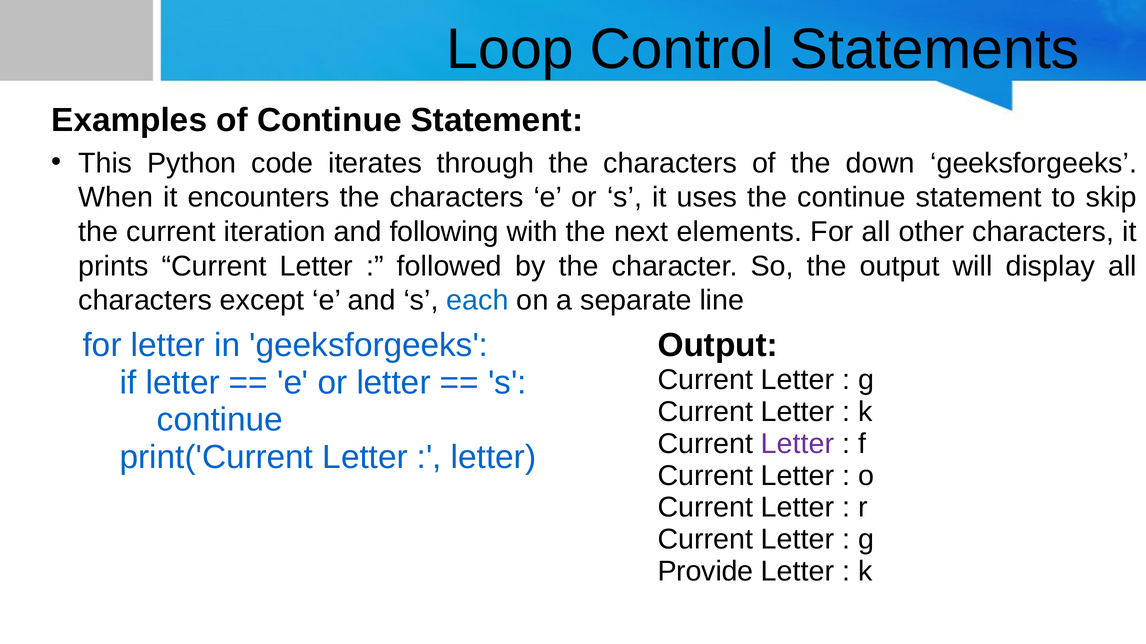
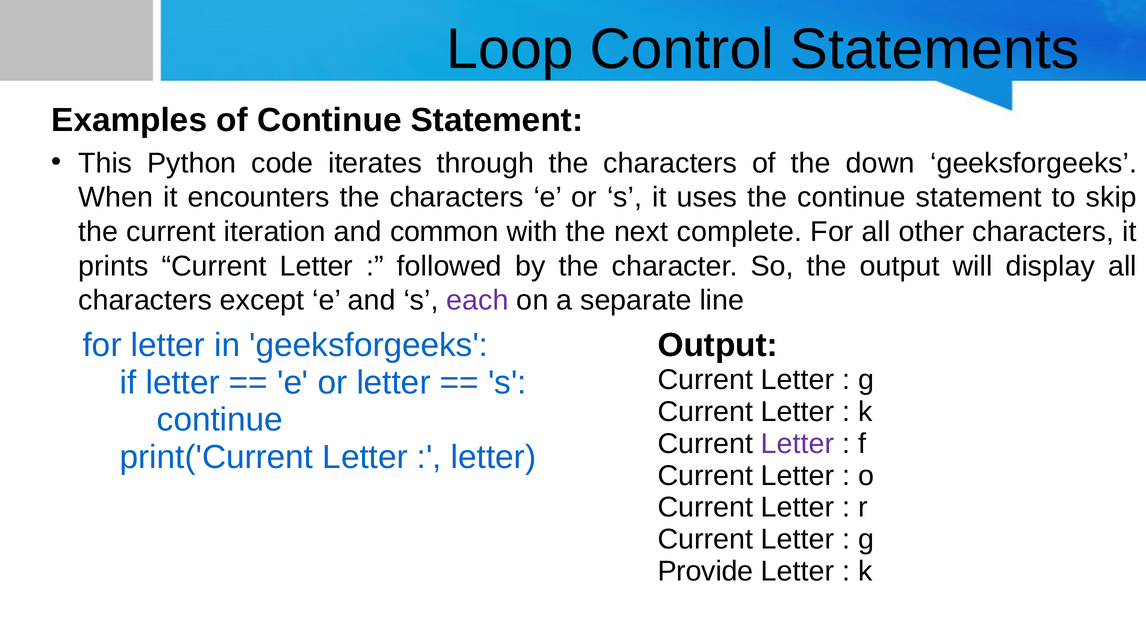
following: following -> common
elements: elements -> complete
each colour: blue -> purple
